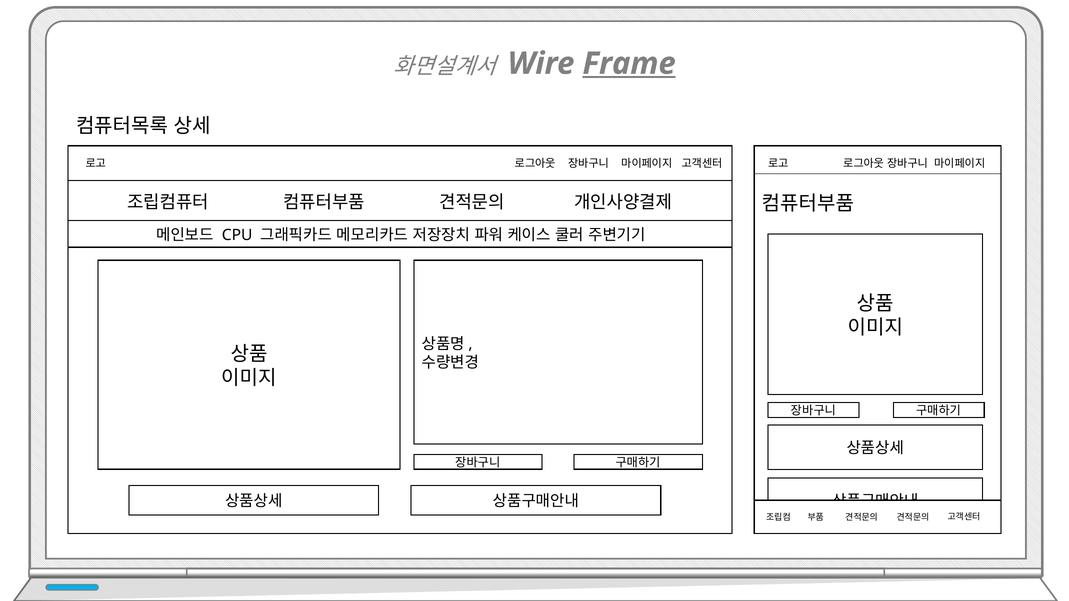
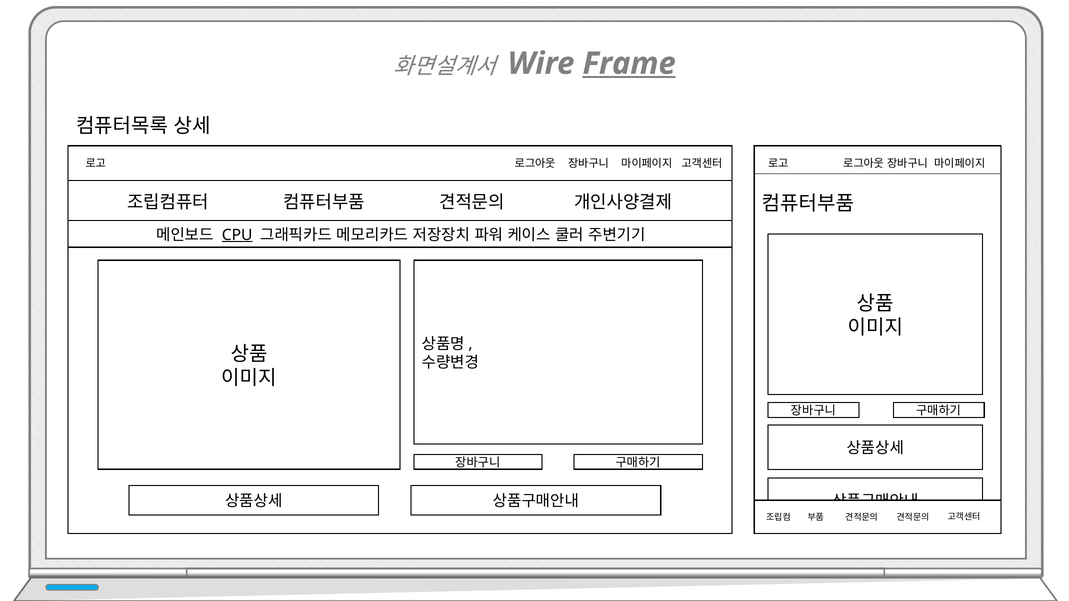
CPU underline: none -> present
